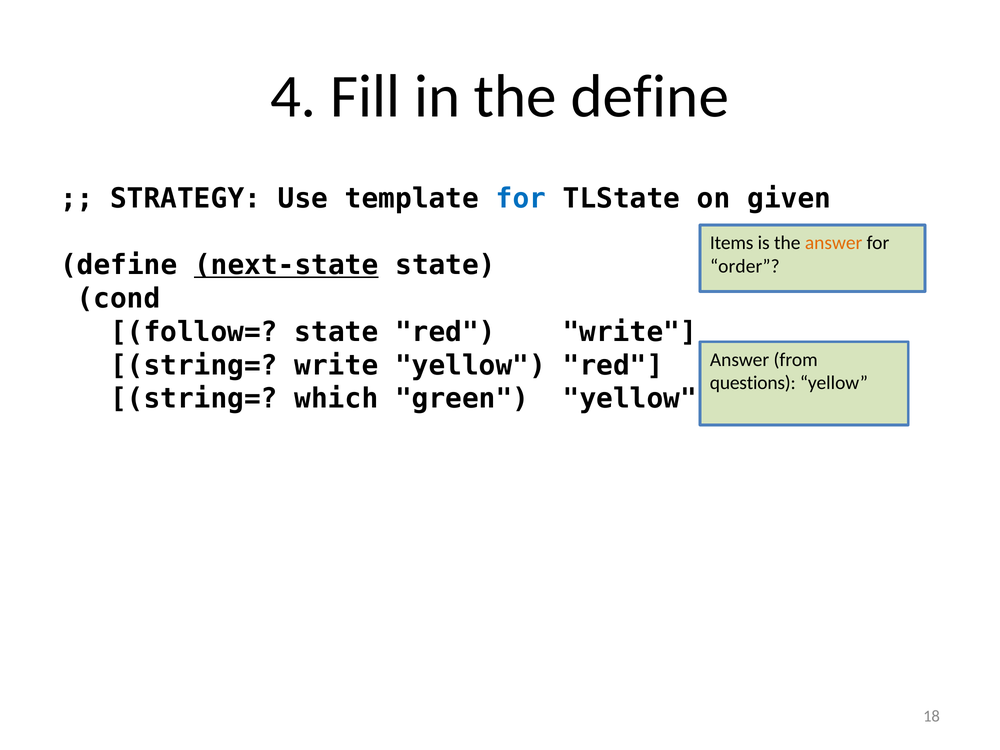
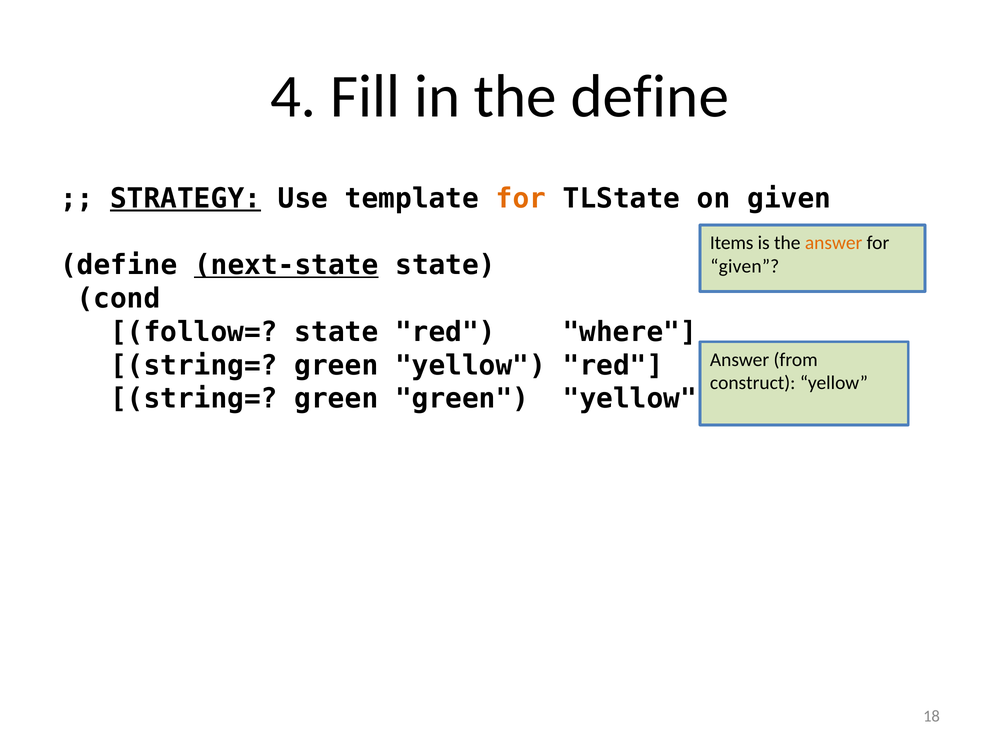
STRATEGY underline: none -> present
for at (521, 199) colour: blue -> orange
order at (745, 266): order -> given
red write: write -> where
write at (336, 365): write -> green
questions: questions -> construct
which at (336, 399): which -> green
